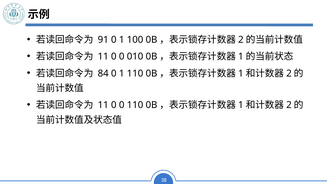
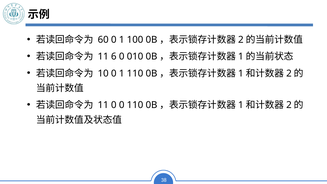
91: 91 -> 60
0 at (114, 57): 0 -> 6
84: 84 -> 10
